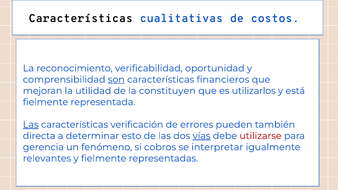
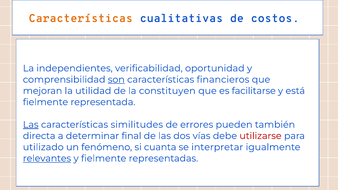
Características at (81, 18) colour: black -> orange
reconocimiento: reconocimiento -> independientes
utilizarlos: utilizarlos -> facilitarse
verificación: verificación -> similitudes
esto: esto -> final
vías underline: present -> none
gerencia: gerencia -> utilizado
cobros: cobros -> cuanta
relevantes underline: none -> present
